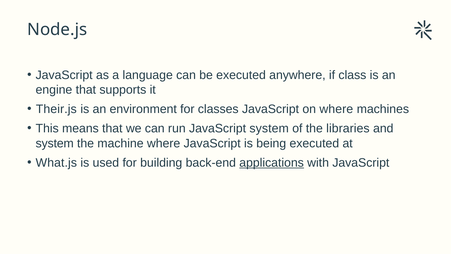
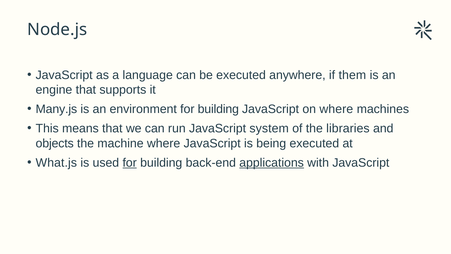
class: class -> them
Their.js: Their.js -> Many.js
environment for classes: classes -> building
system at (55, 143): system -> objects
for at (130, 163) underline: none -> present
